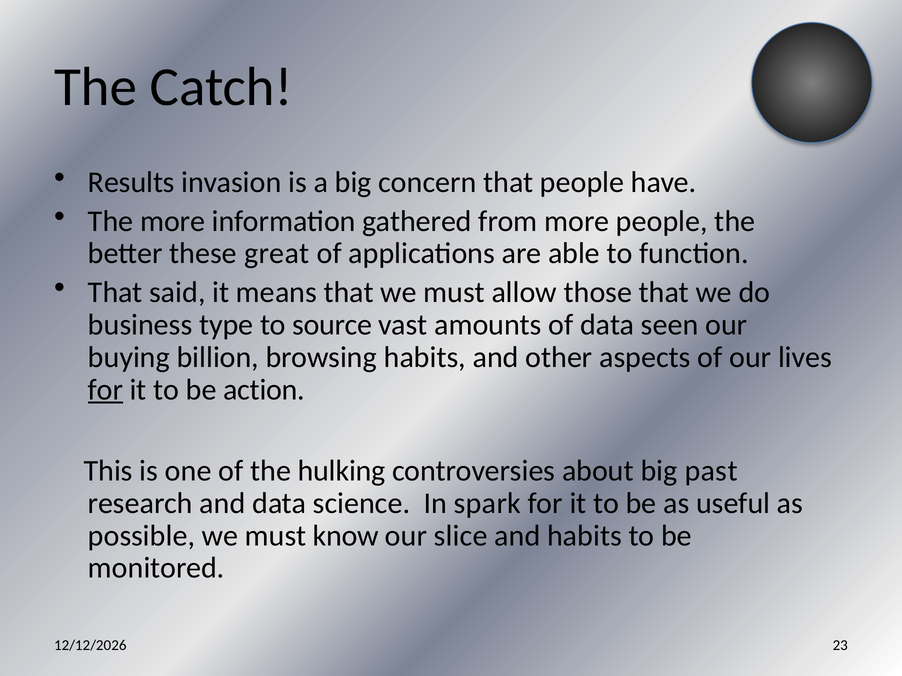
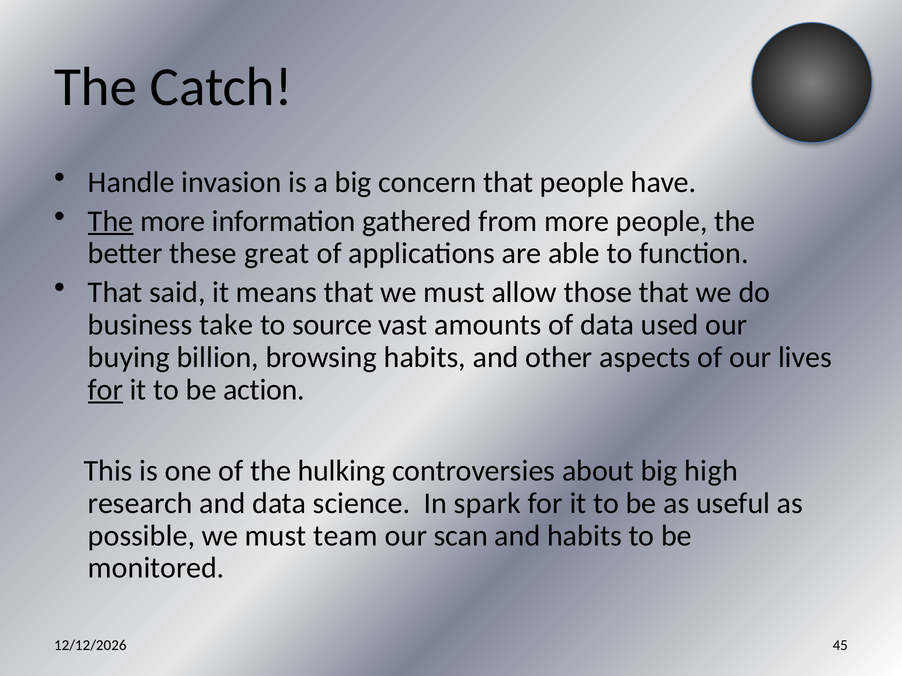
Results: Results -> Handle
The at (111, 221) underline: none -> present
type: type -> take
seen: seen -> used
past: past -> high
know: know -> team
slice: slice -> scan
23: 23 -> 45
